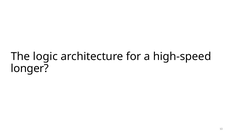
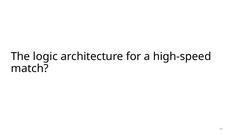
longer: longer -> match
